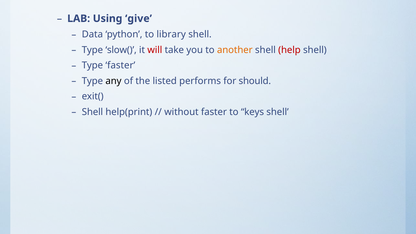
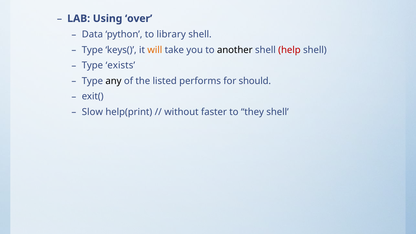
give: give -> over
slow(: slow( -> keys(
will colour: red -> orange
another colour: orange -> black
Type faster: faster -> exists
Shell at (92, 112): Shell -> Slow
keys: keys -> they
